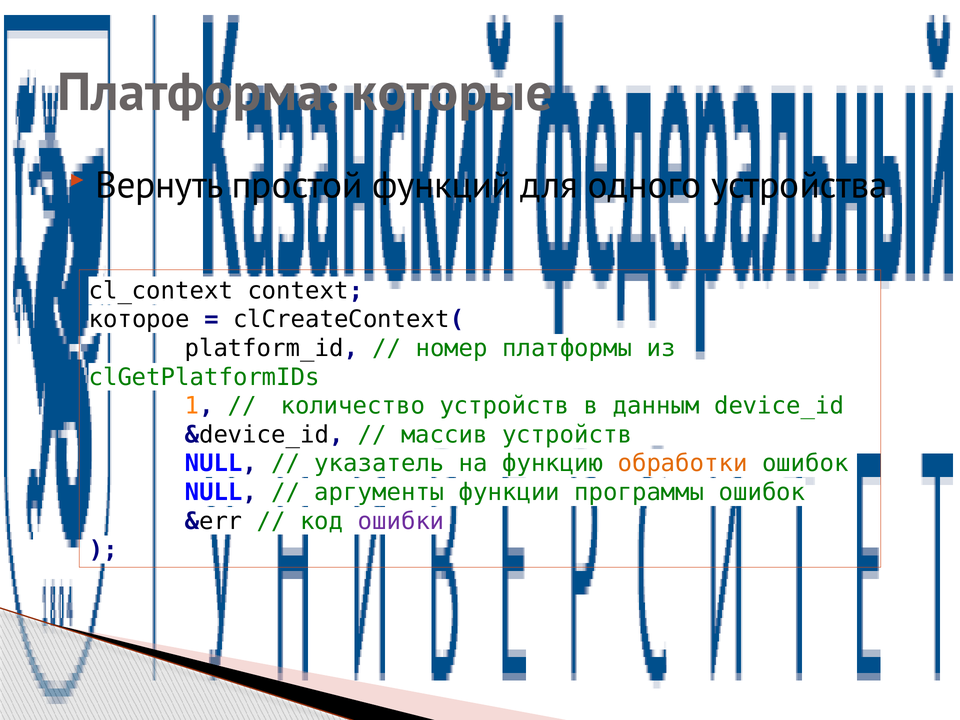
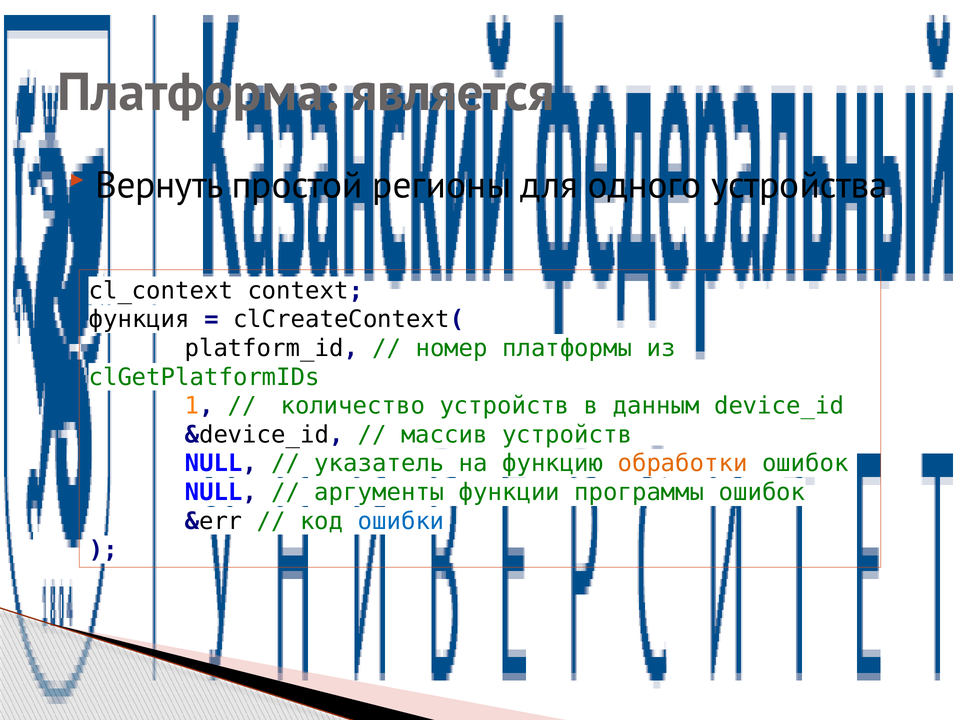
которые: которые -> является
функций: функций -> регионы
которое: которое -> функция
ошибки colour: purple -> blue
